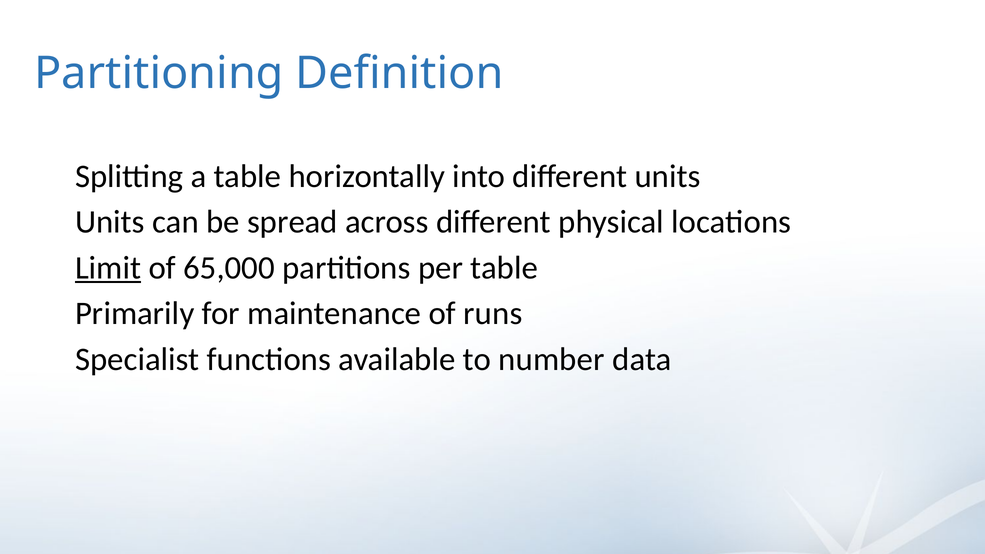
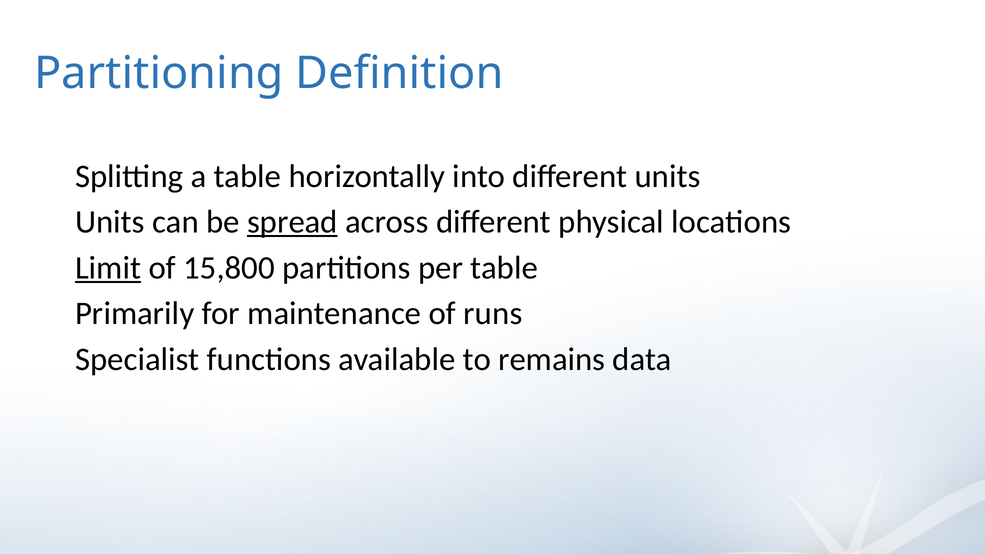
spread underline: none -> present
65,000: 65,000 -> 15,800
number: number -> remains
